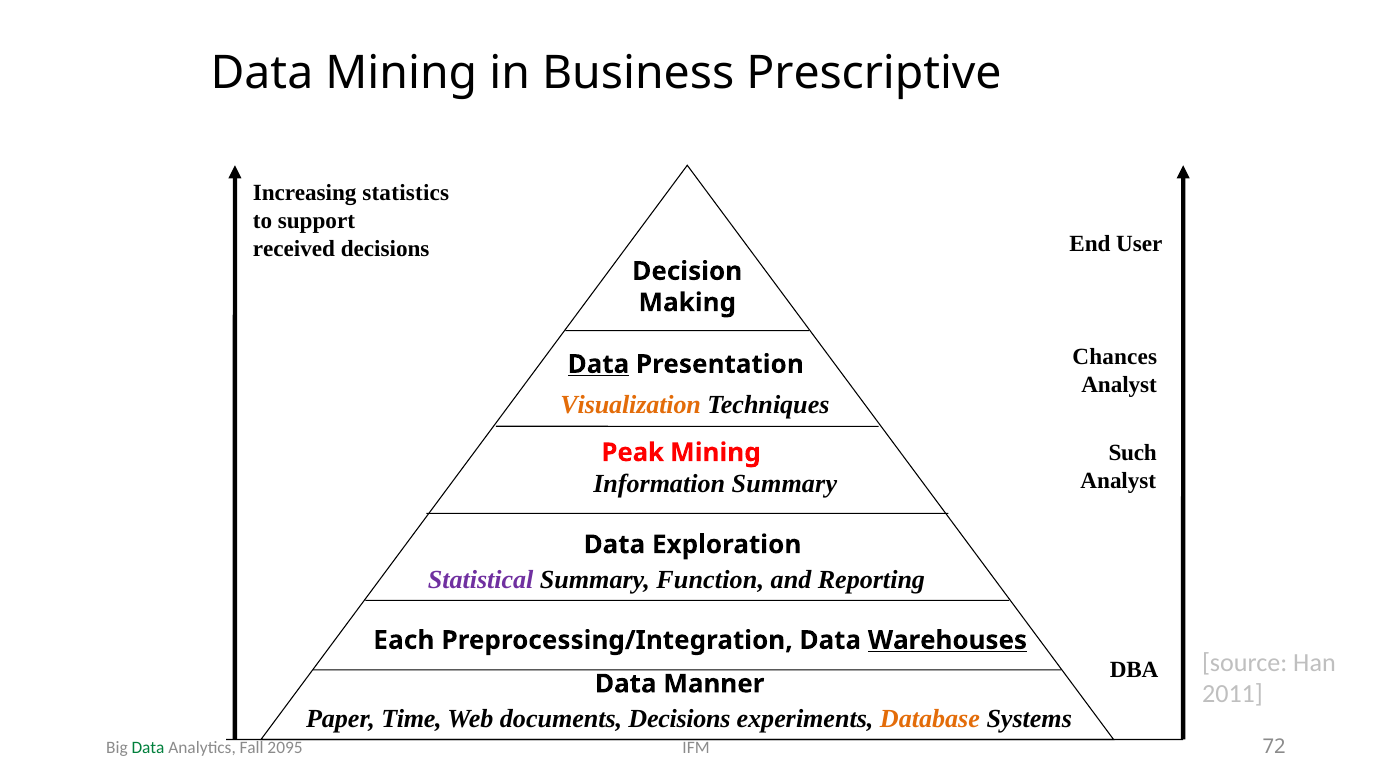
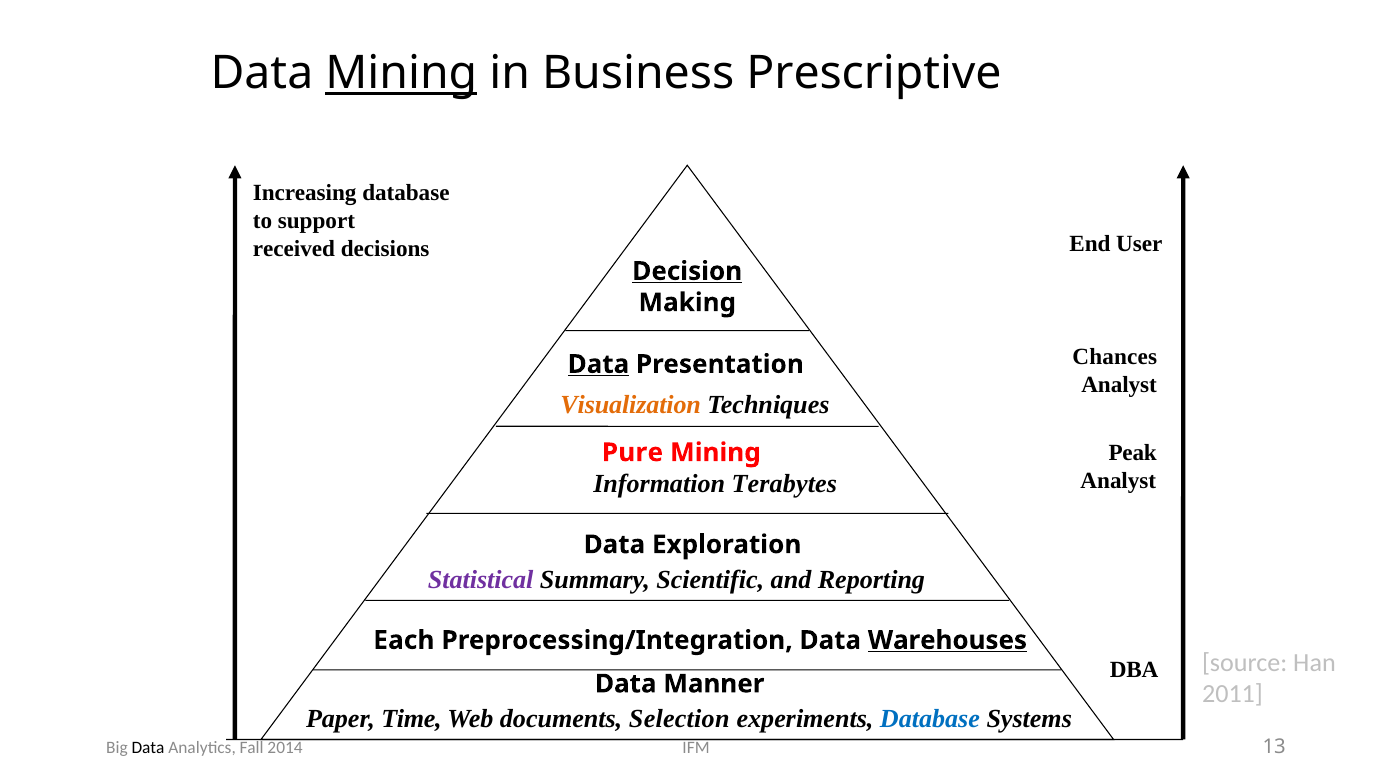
Mining at (401, 74) underline: none -> present
Increasing statistics: statistics -> database
Decision underline: none -> present
Such: Such -> Peak
Peak: Peak -> Pure
Information Summary: Summary -> Terabytes
Function: Function -> Scientific
documents Decisions: Decisions -> Selection
Database at (930, 719) colour: orange -> blue
72: 72 -> 13
Data at (148, 748) colour: green -> black
2095: 2095 -> 2014
